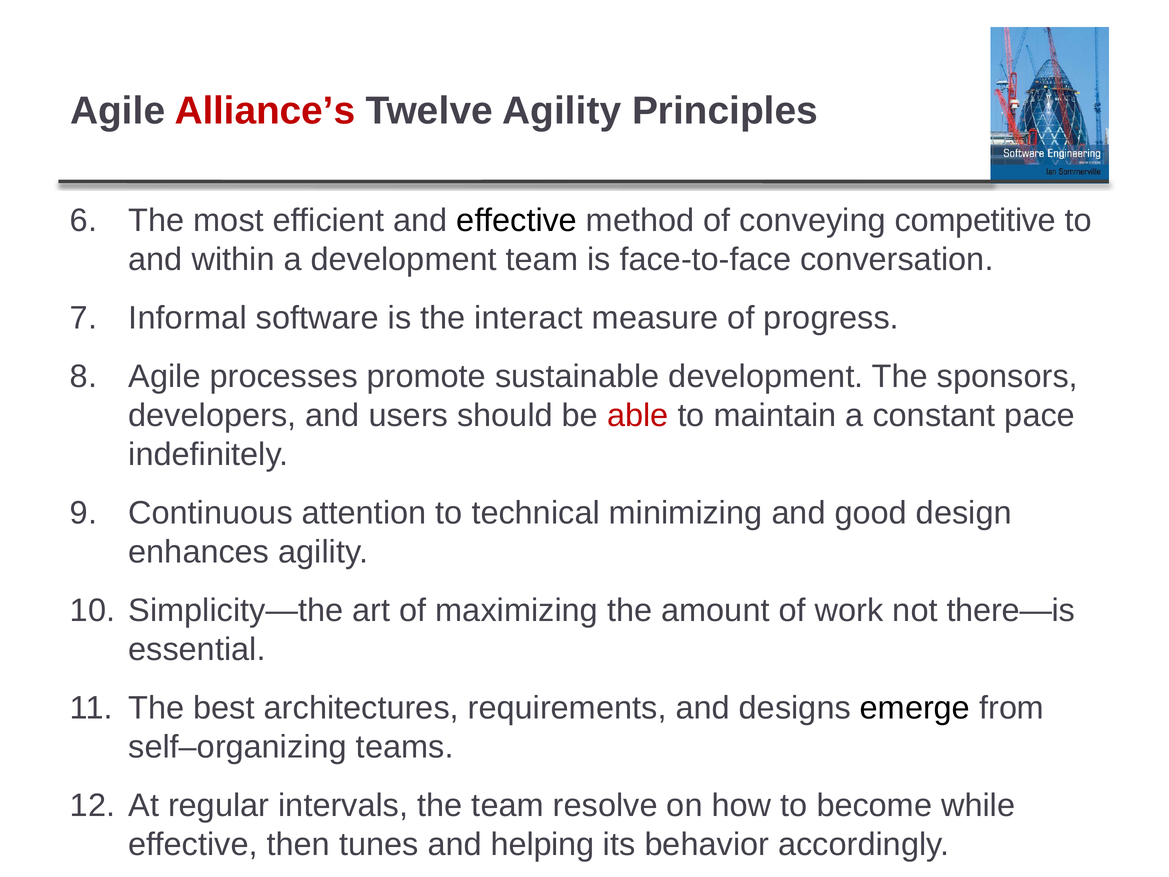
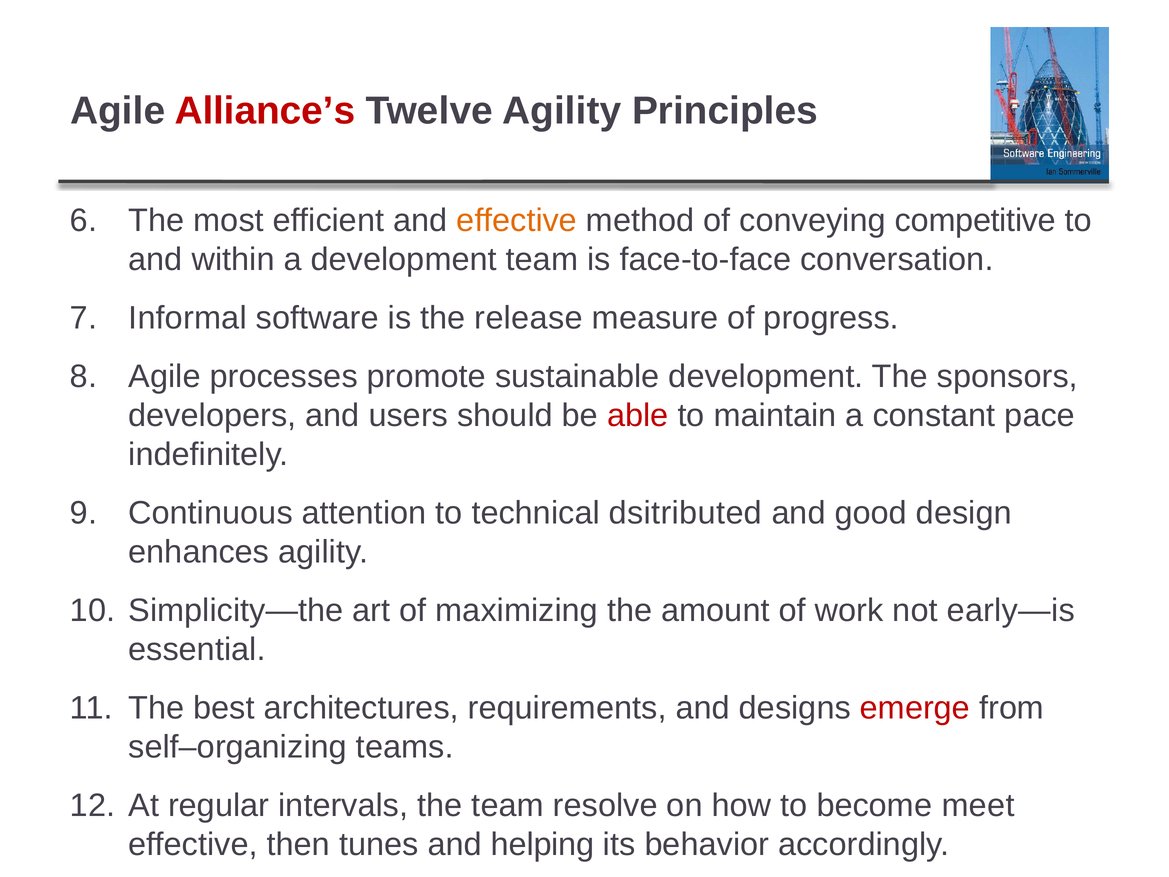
effective at (517, 221) colour: black -> orange
interact: interact -> release
minimizing: minimizing -> dsitributed
there—is: there—is -> early—is
emerge colour: black -> red
while: while -> meet
